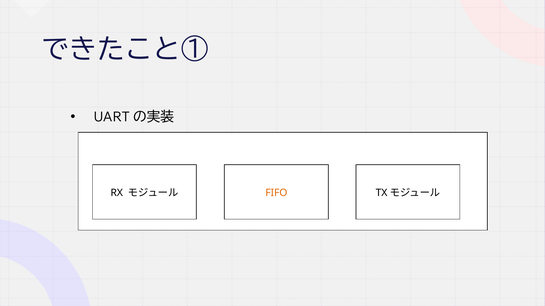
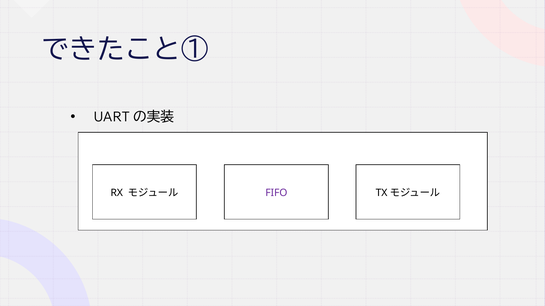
FIFO colour: orange -> purple
